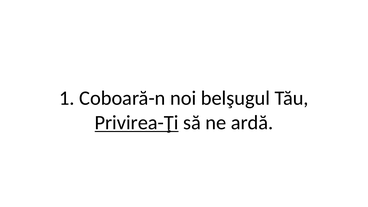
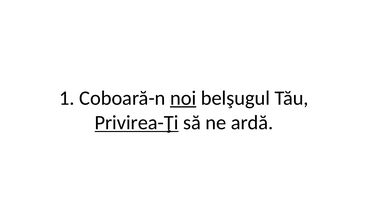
noi underline: none -> present
